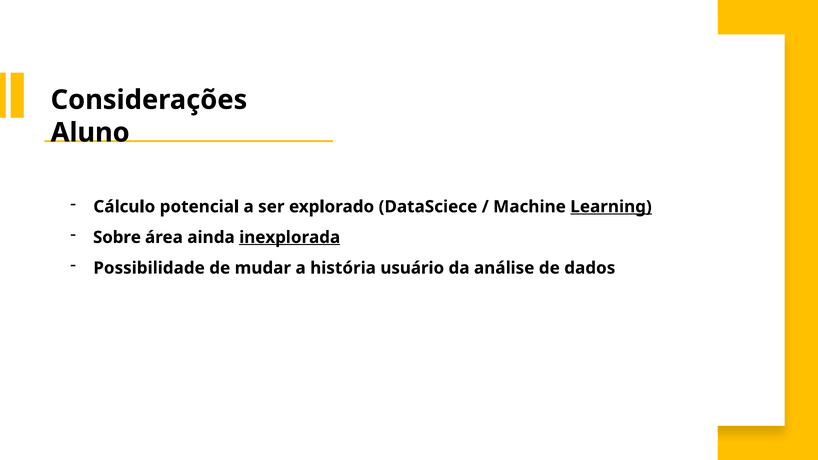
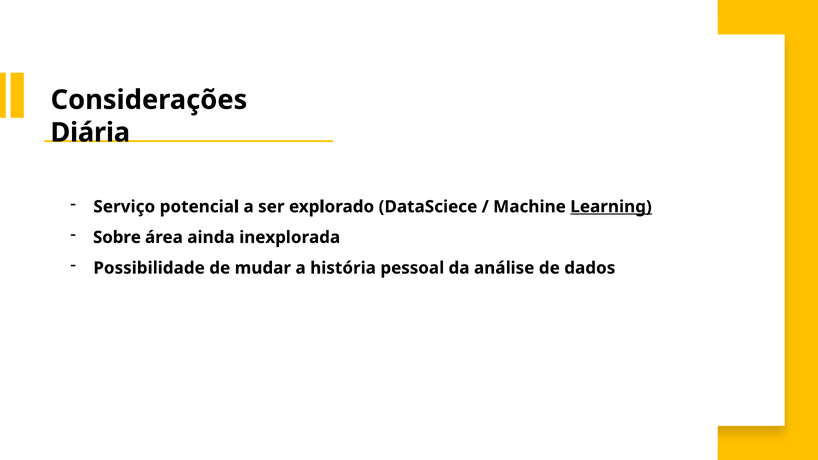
Aluno: Aluno -> Diária
Cálculo: Cálculo -> Serviço
inexplorada underline: present -> none
usuário: usuário -> pessoal
